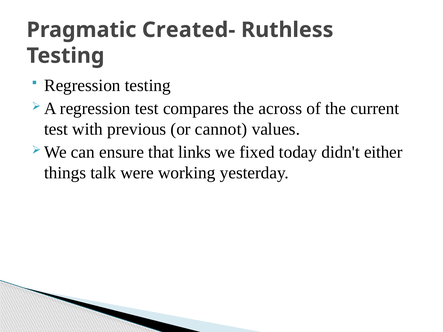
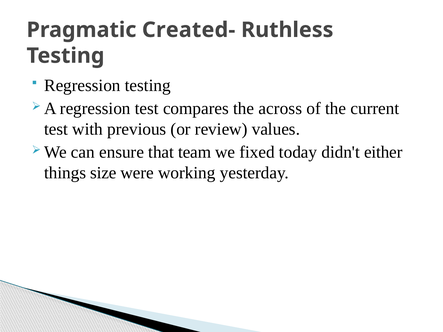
cannot: cannot -> review
links: links -> team
talk: talk -> size
